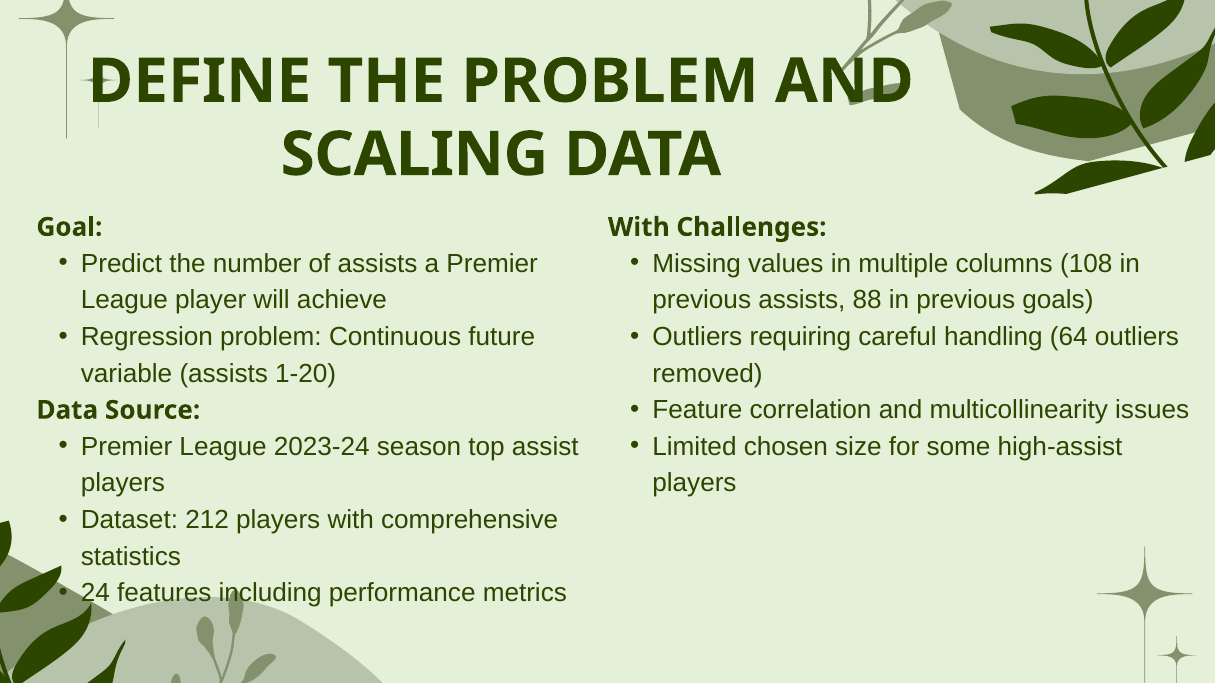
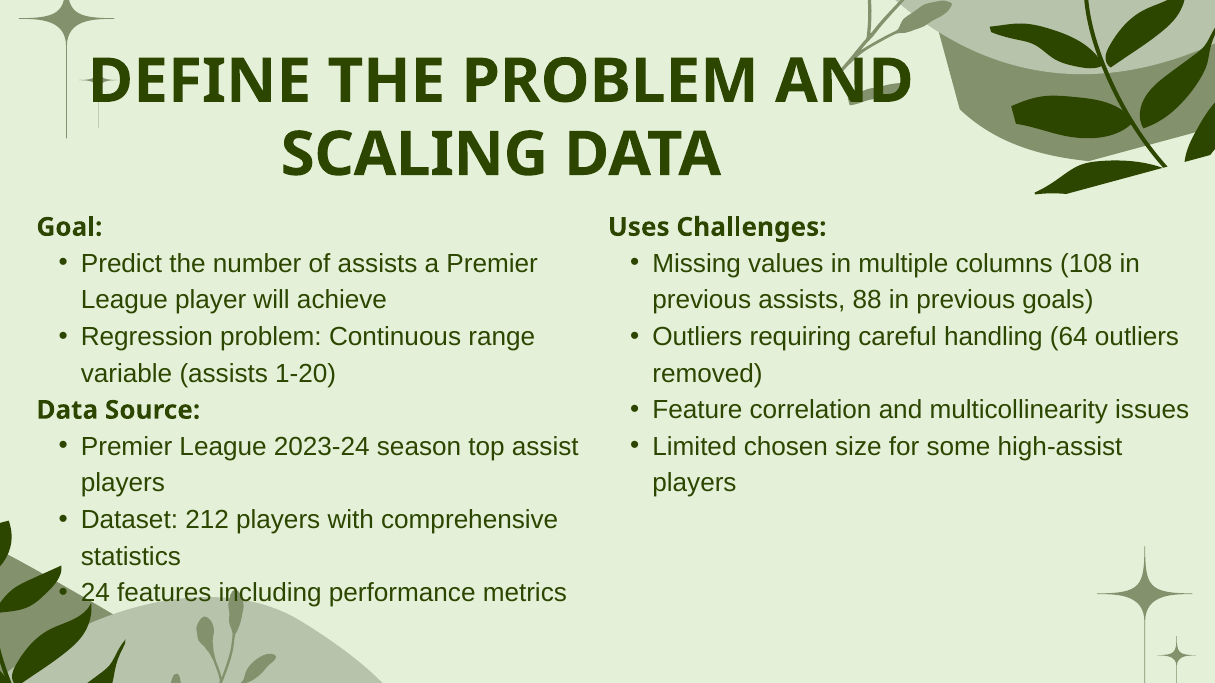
With at (639, 227): With -> Uses
future: future -> range
